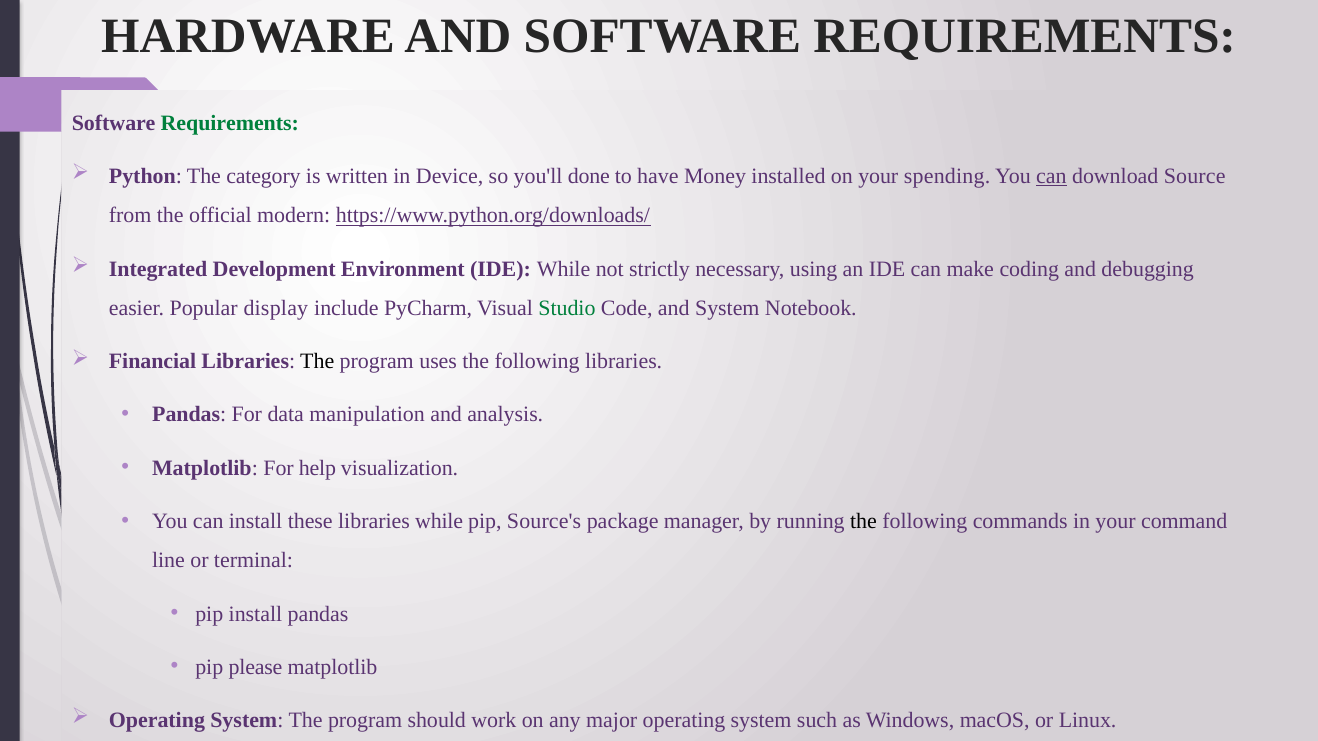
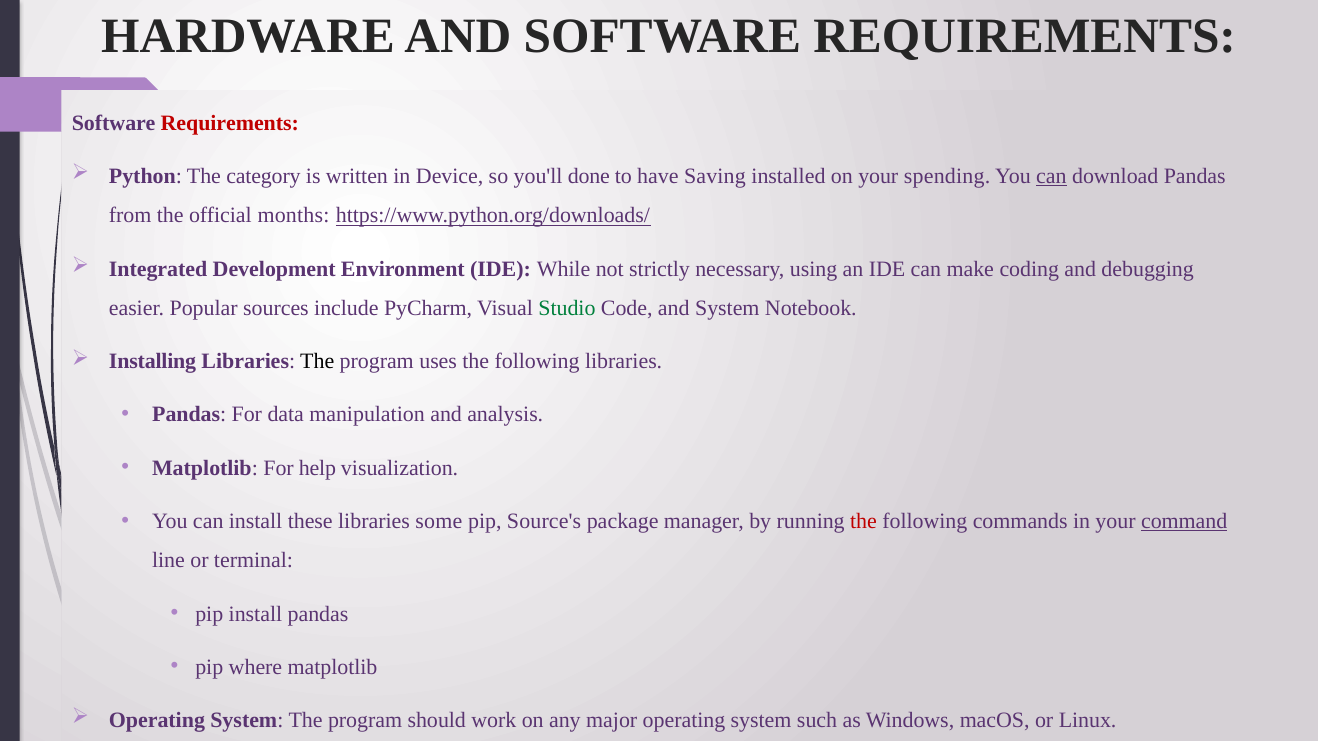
Requirements at (230, 123) colour: green -> red
Money: Money -> Saving
download Source: Source -> Pandas
modern: modern -> months
display: display -> sources
Financial: Financial -> Installing
libraries while: while -> some
the at (864, 521) colour: black -> red
command underline: none -> present
please: please -> where
